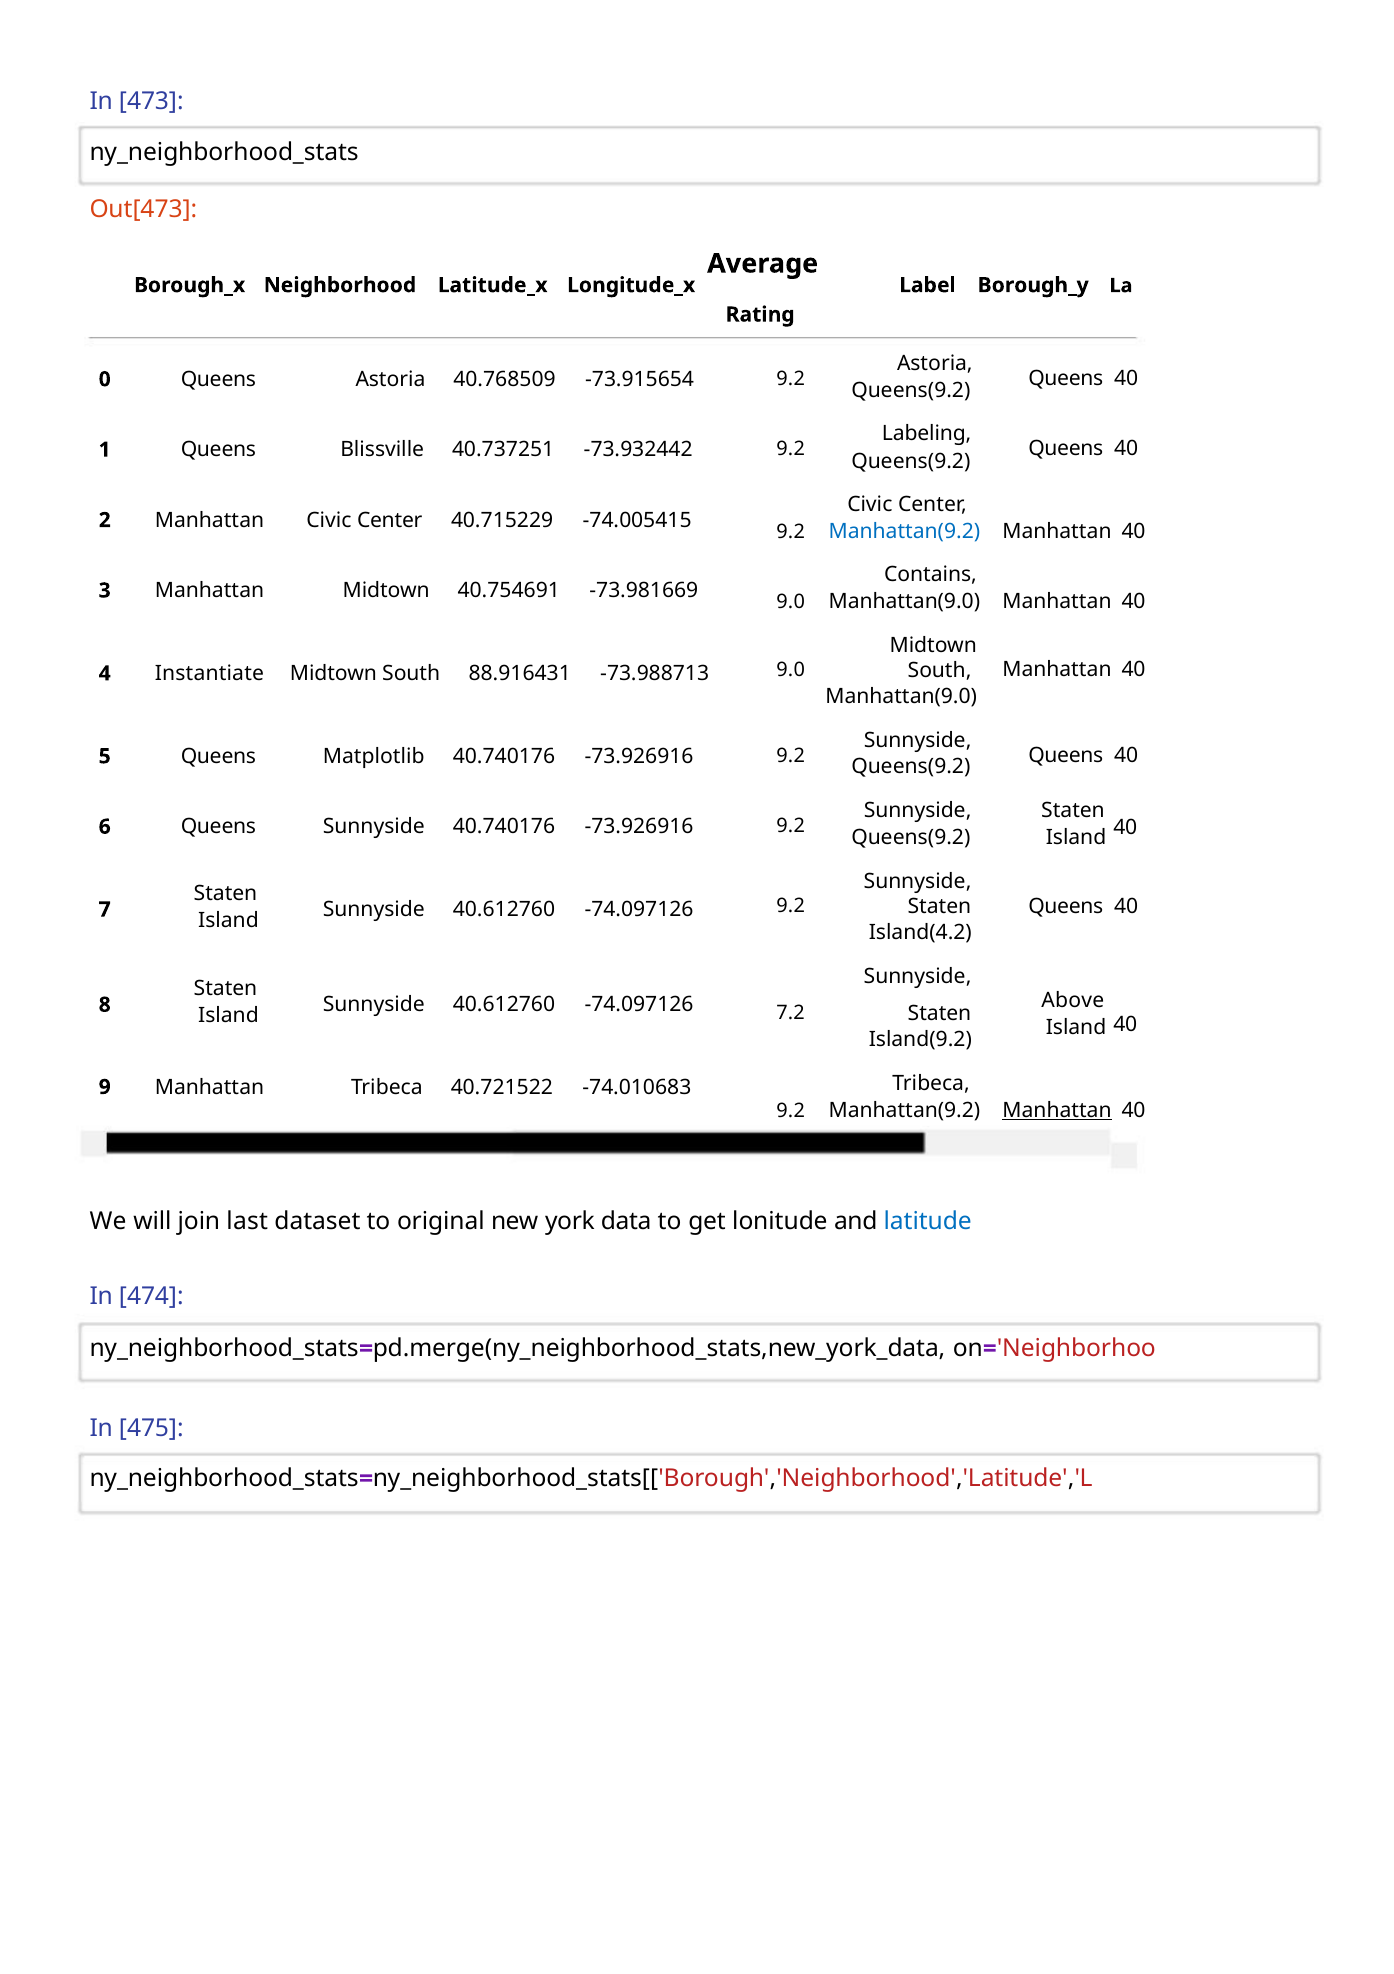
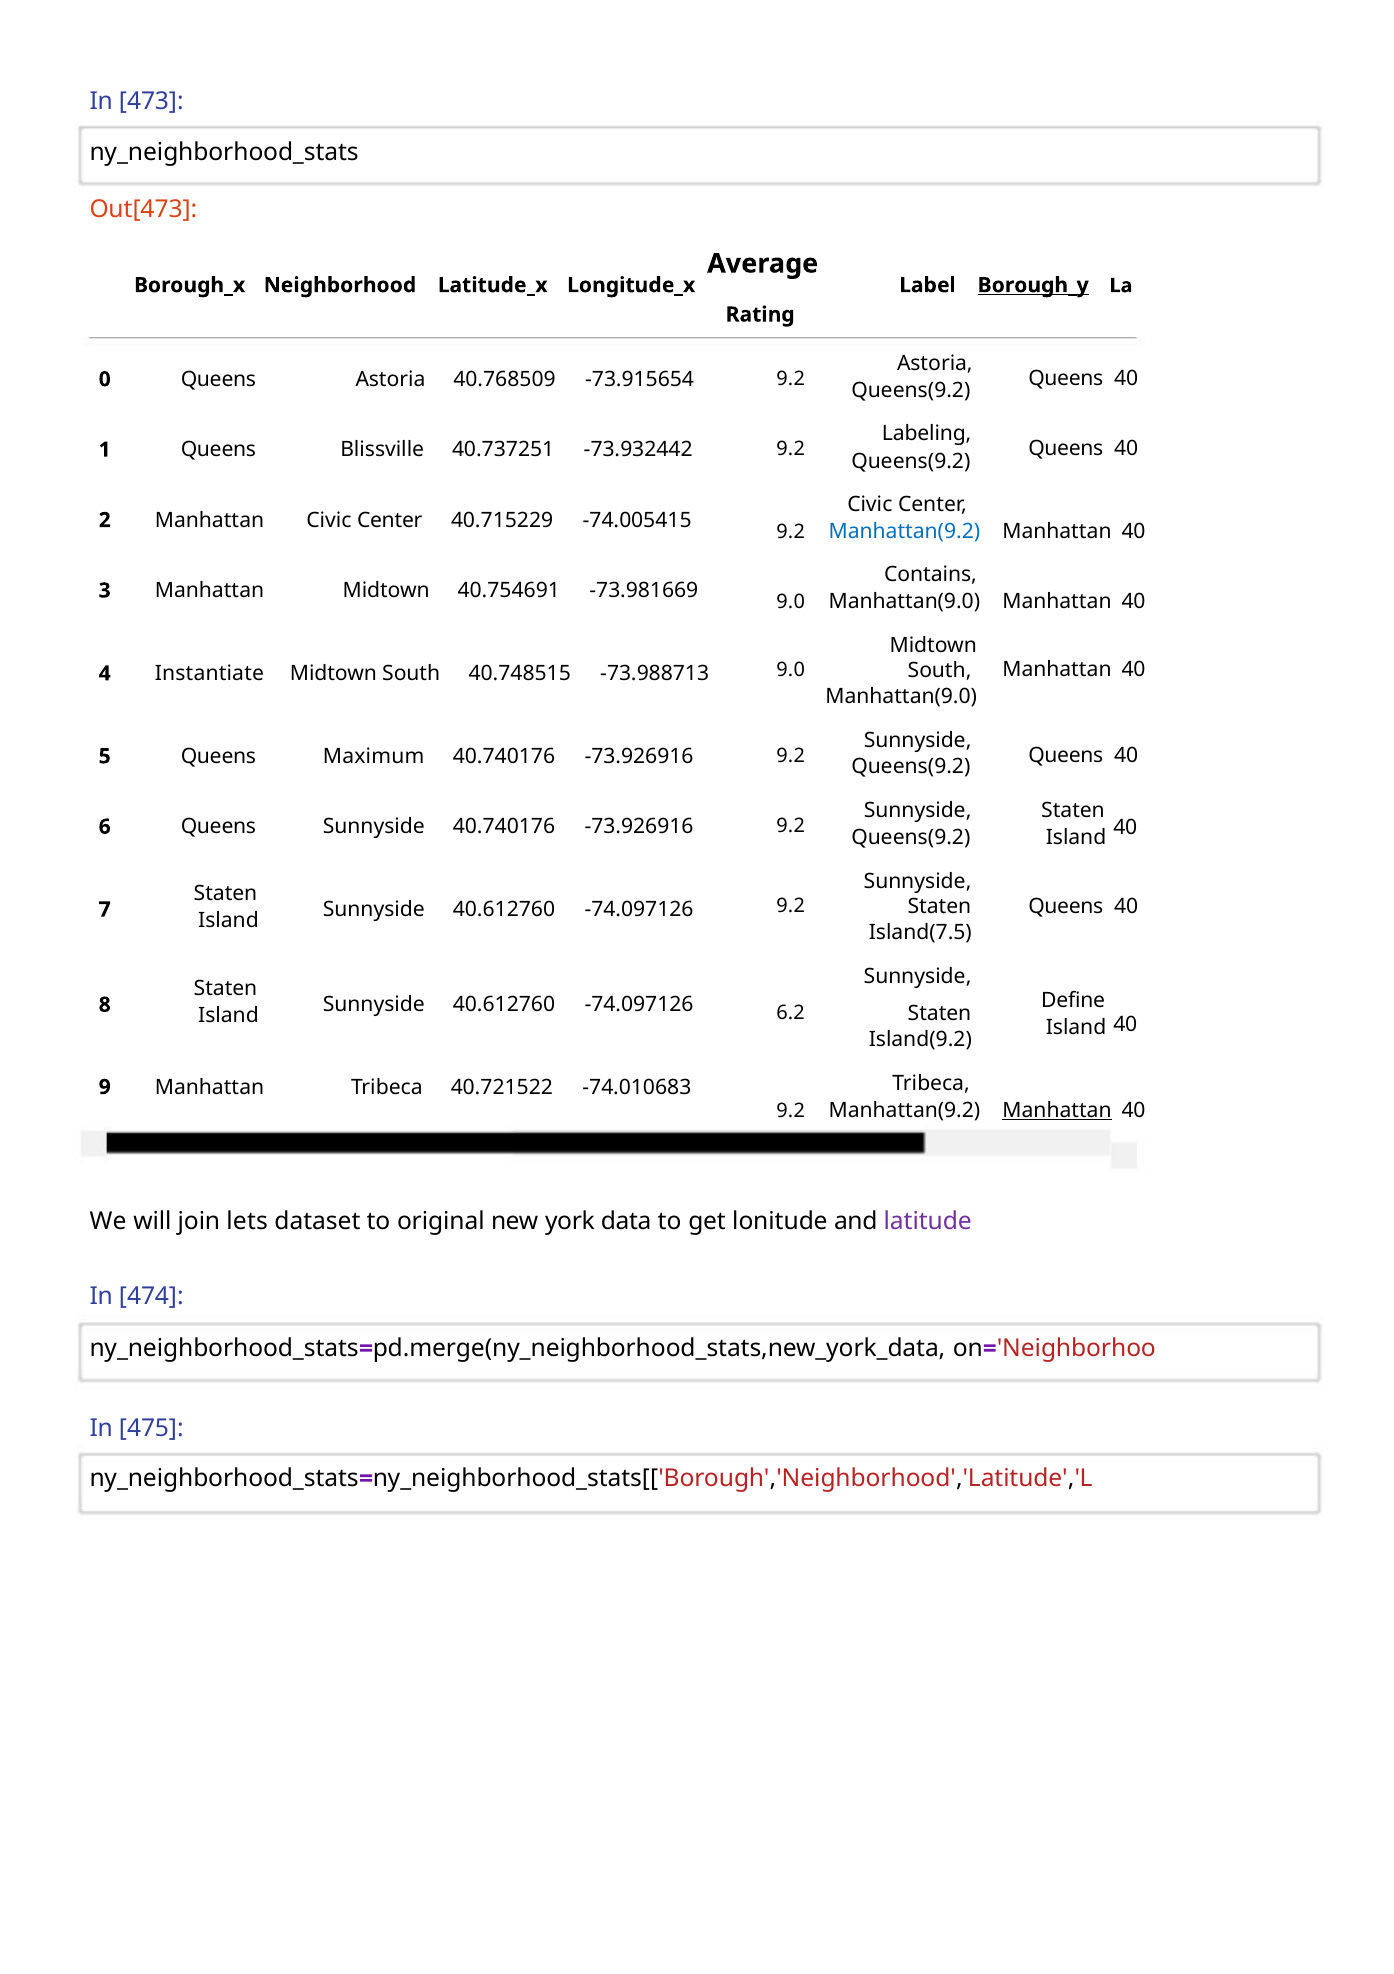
Borough_y underline: none -> present
88.916431: 88.916431 -> 40.748515
Matplotlib: Matplotlib -> Maximum
Island(4.2: Island(4.2 -> Island(7.5
Above: Above -> Define
7.2: 7.2 -> 6.2
last: last -> lets
latitude colour: blue -> purple
